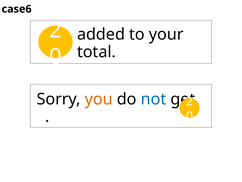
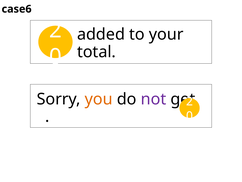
not colour: blue -> purple
